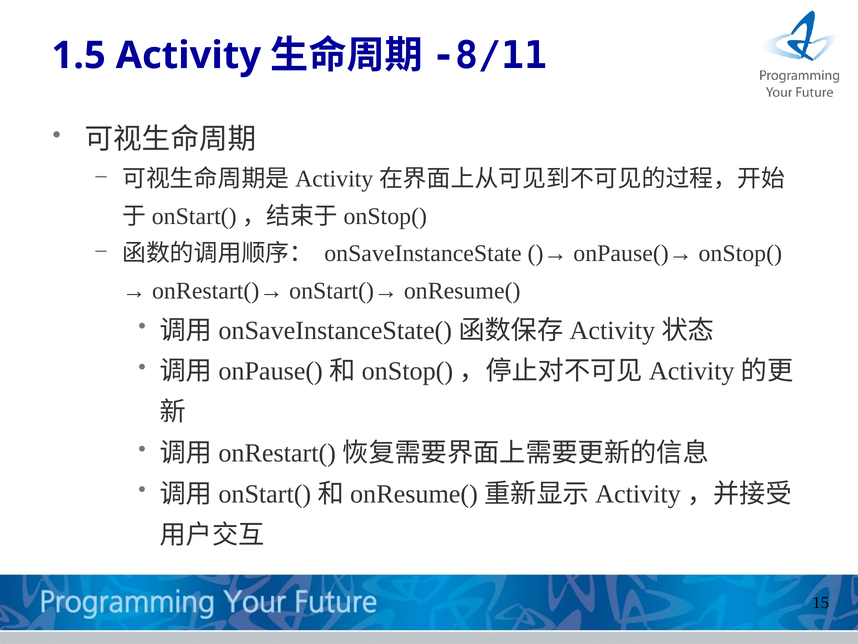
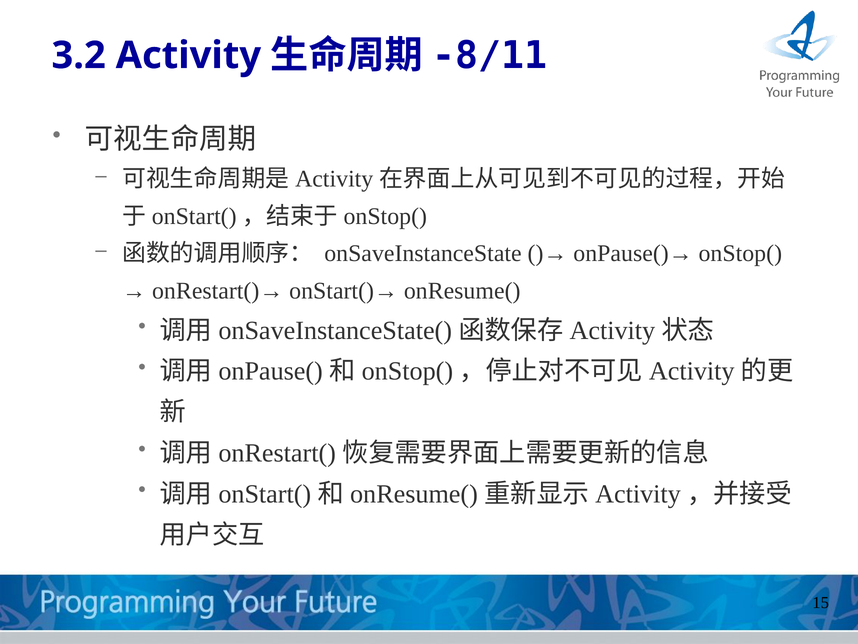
1.5: 1.5 -> 3.2
